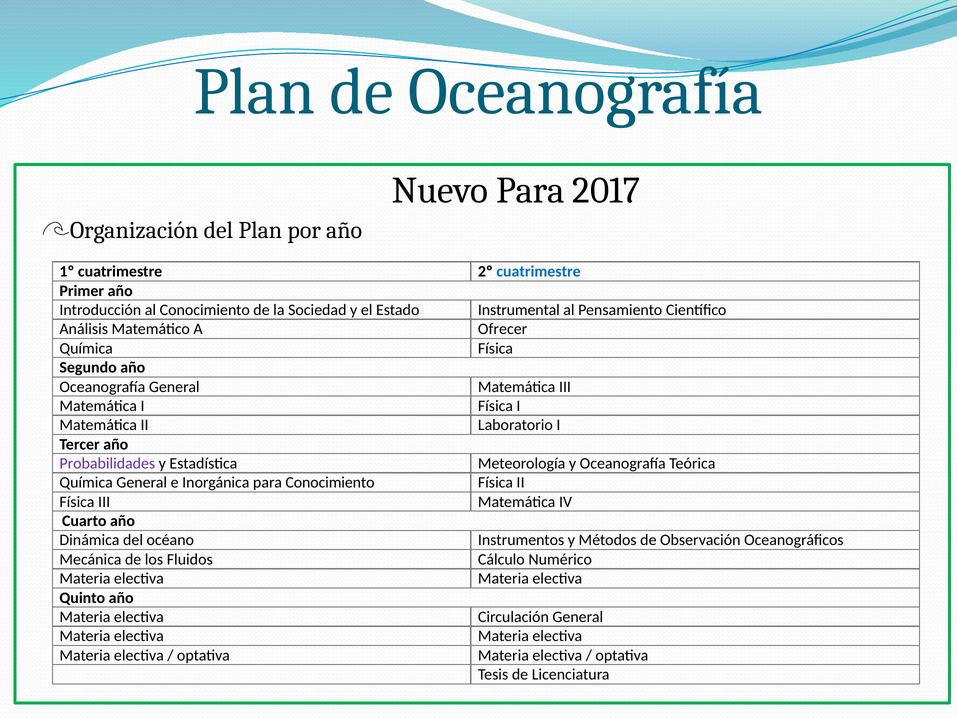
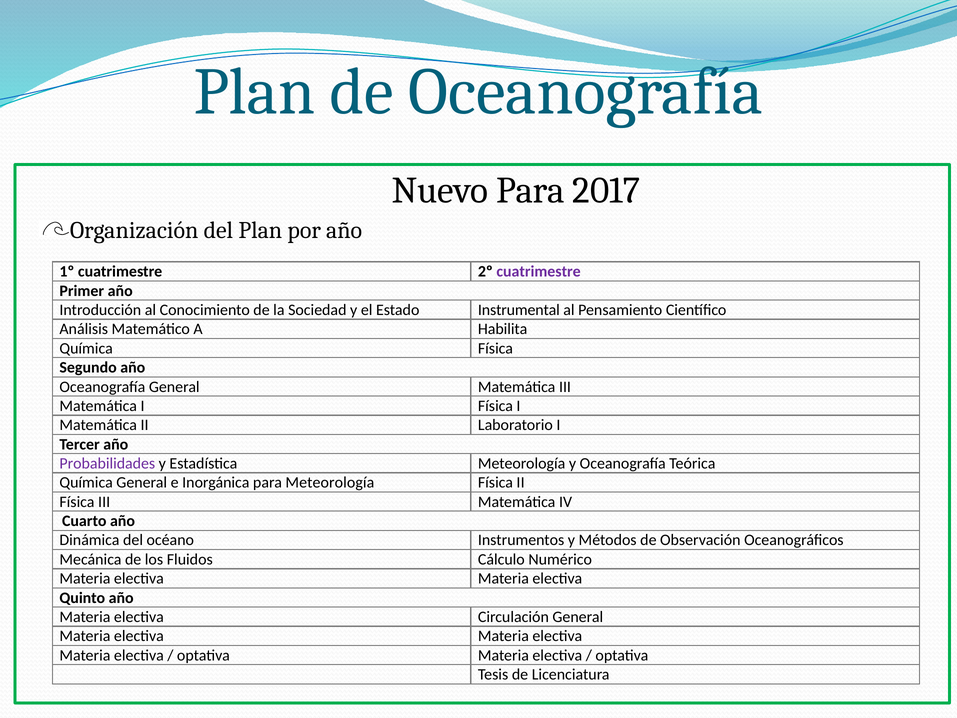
cuatrimestre at (539, 272) colour: blue -> purple
Ofrecer: Ofrecer -> Habilita
para Conocimiento: Conocimiento -> Meteorología
